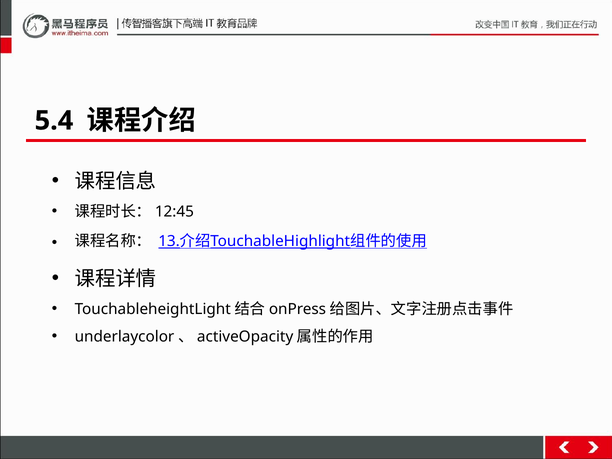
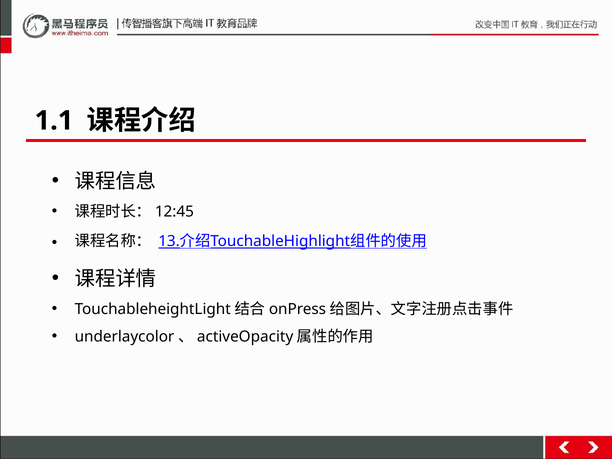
5.4: 5.4 -> 1.1
